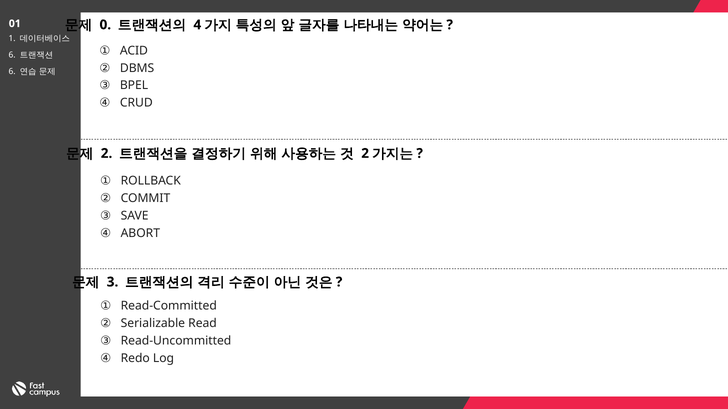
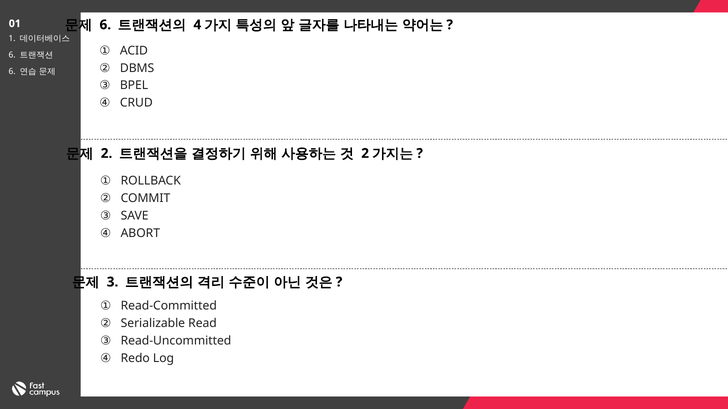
0 at (105, 25): 0 -> 6
